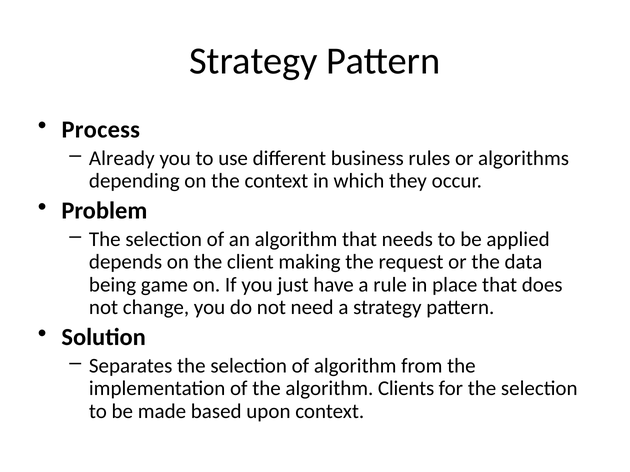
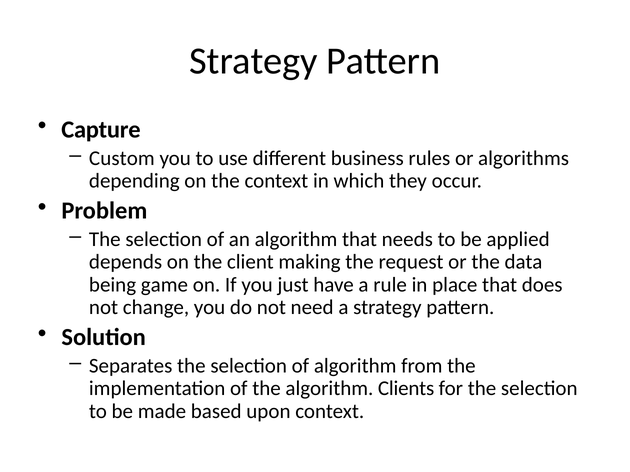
Process: Process -> Capture
Already: Already -> Custom
